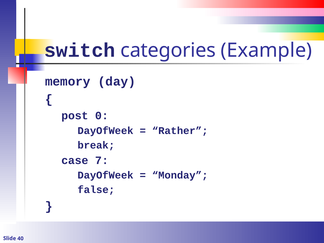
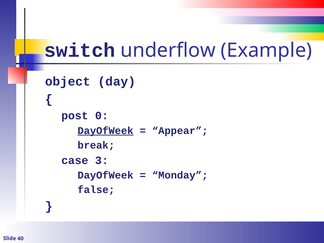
categories: categories -> underflow
memory: memory -> object
DayOfWeek at (105, 131) underline: none -> present
Rather: Rather -> Appear
7: 7 -> 3
